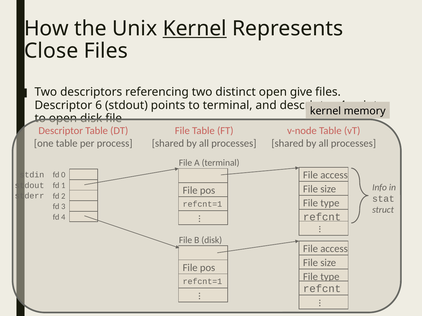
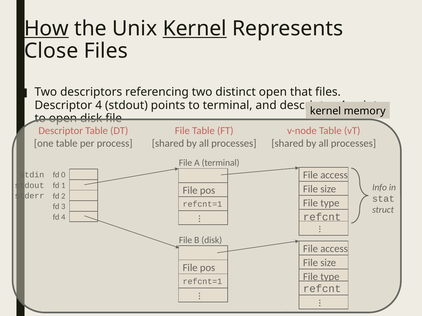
How underline: none -> present
give: give -> that
6 at (99, 105): 6 -> 4
